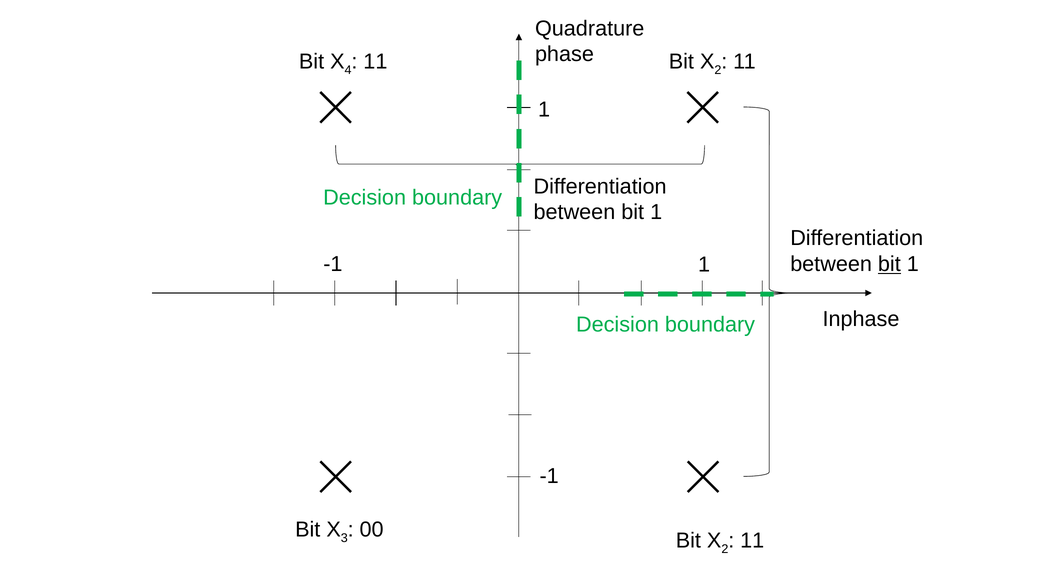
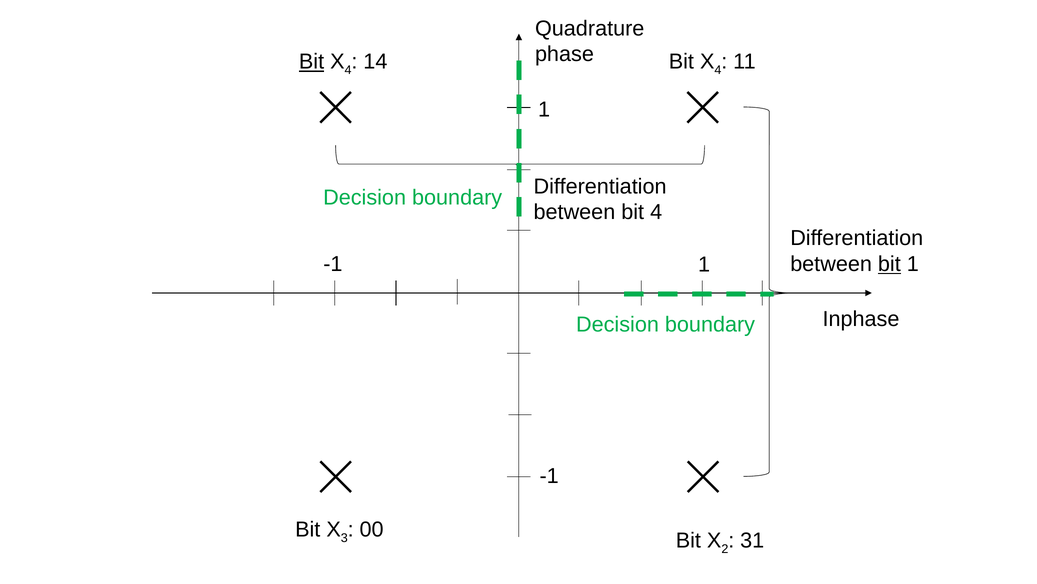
2 at (718, 70): 2 -> 4
Bit at (312, 62) underline: none -> present
11 at (375, 62): 11 -> 14
1 at (656, 212): 1 -> 4
11 at (752, 540): 11 -> 31
